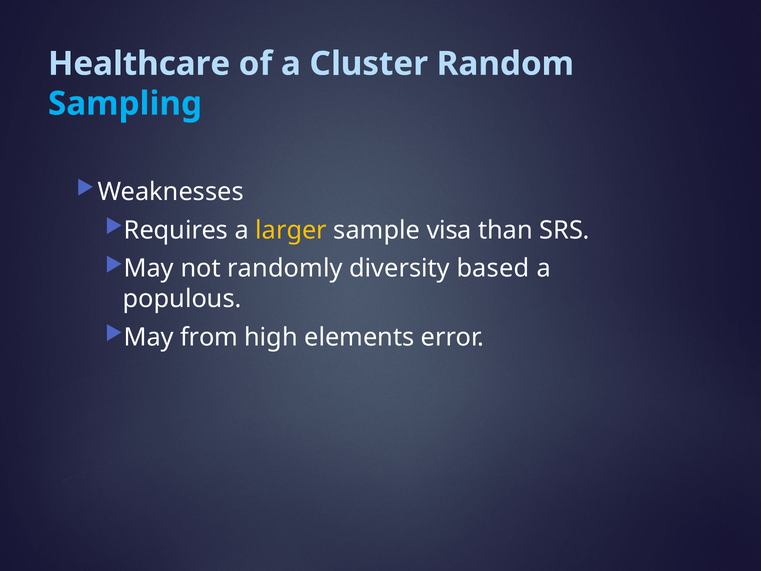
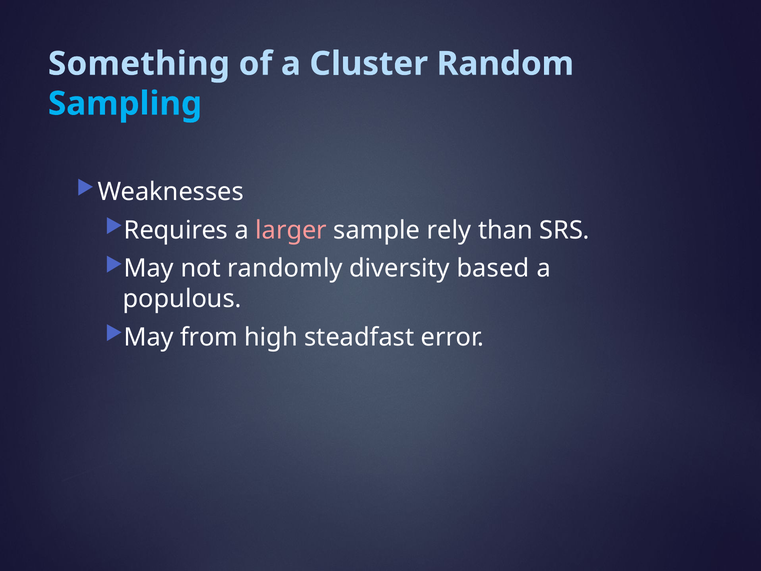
Healthcare: Healthcare -> Something
larger colour: yellow -> pink
visa: visa -> rely
elements: elements -> steadfast
